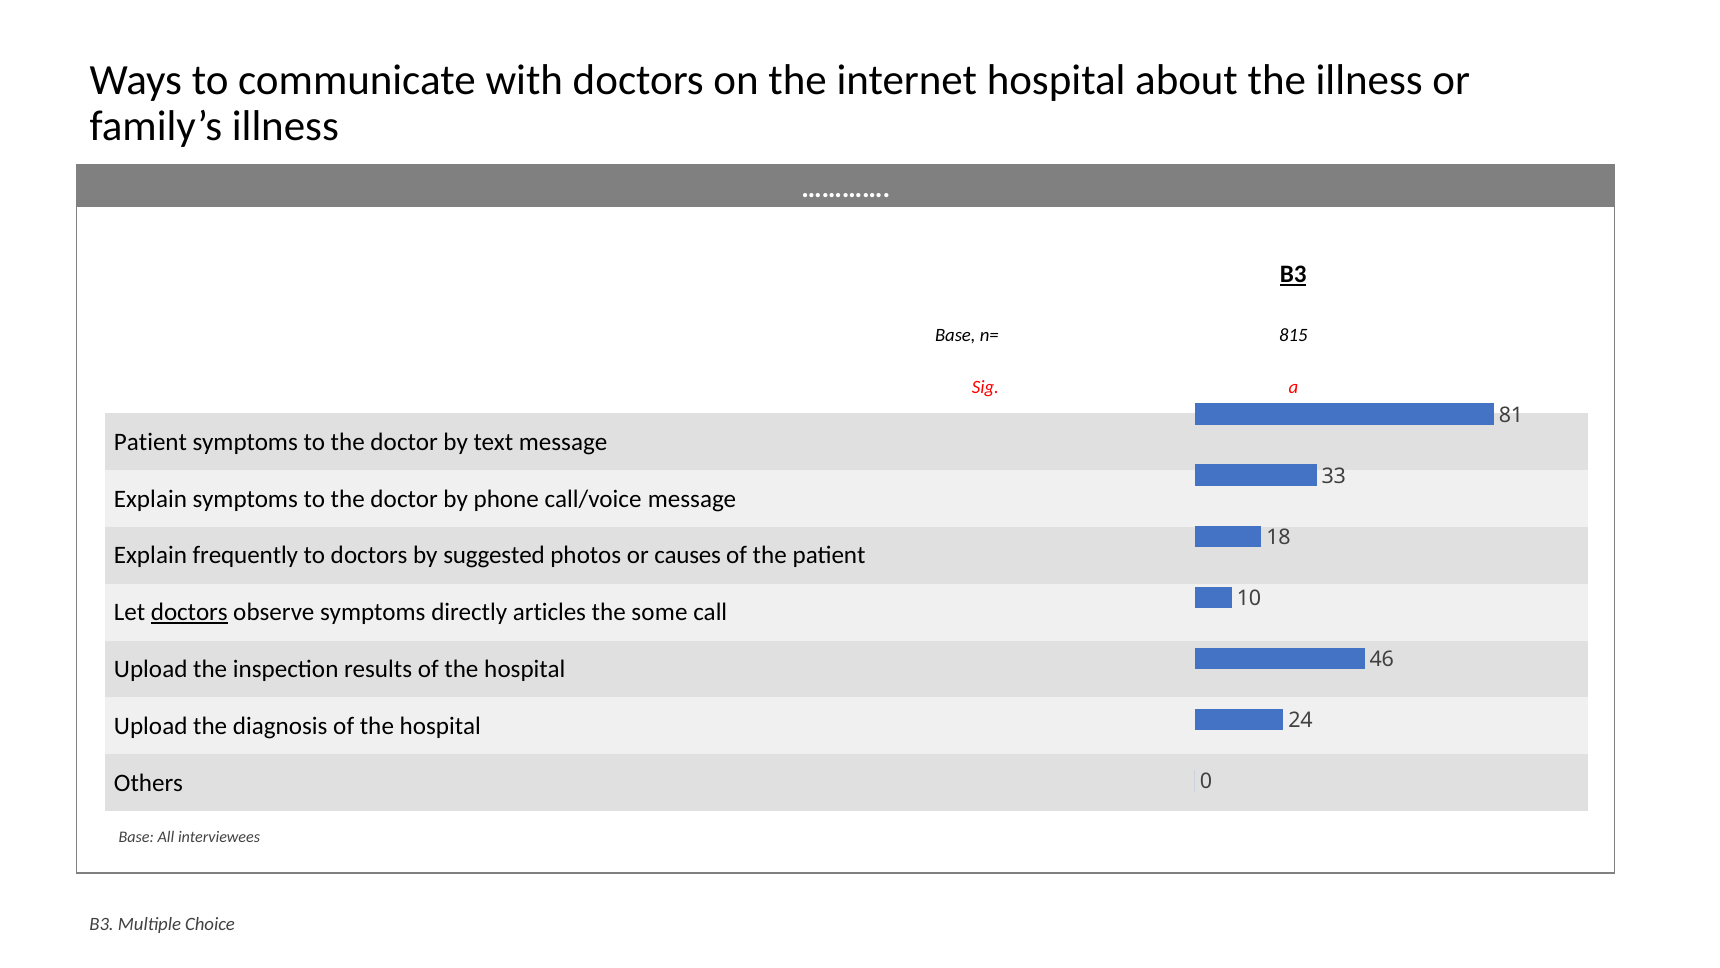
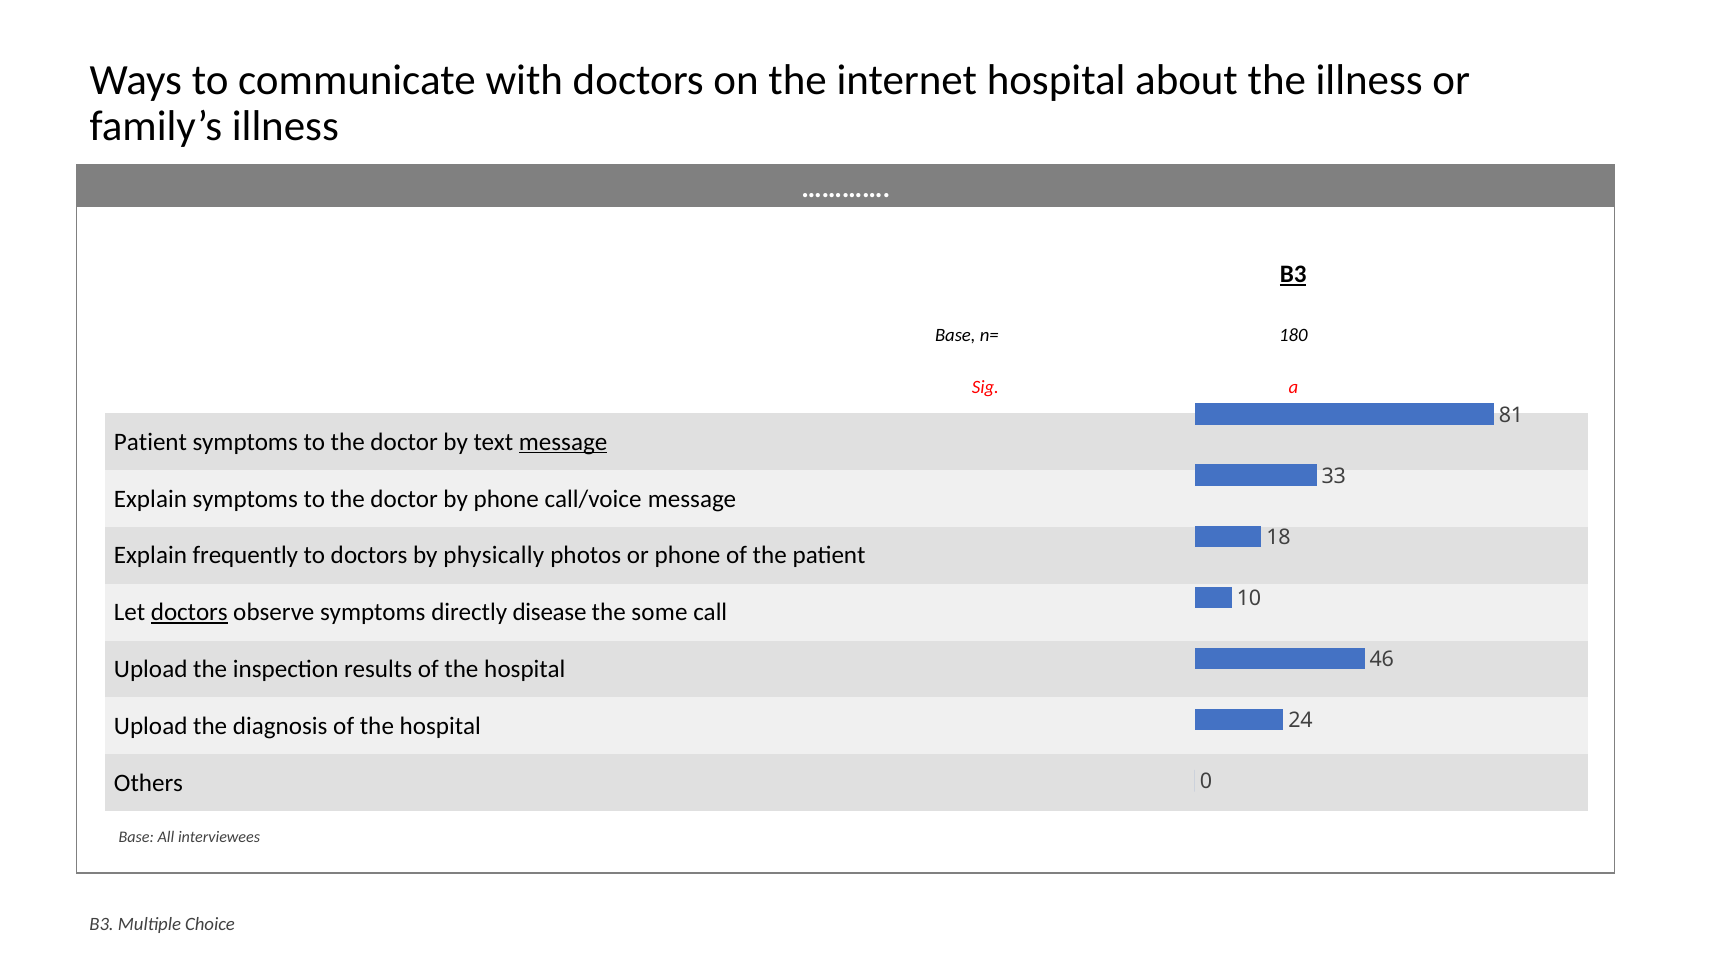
815: 815 -> 180
message at (563, 442) underline: none -> present
suggested: suggested -> physically
or causes: causes -> phone
articles: articles -> disease
